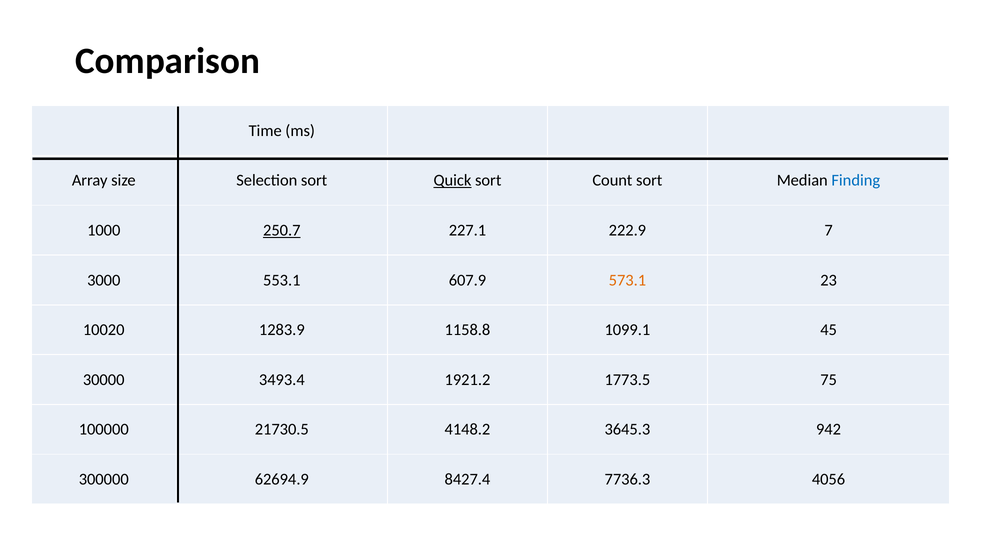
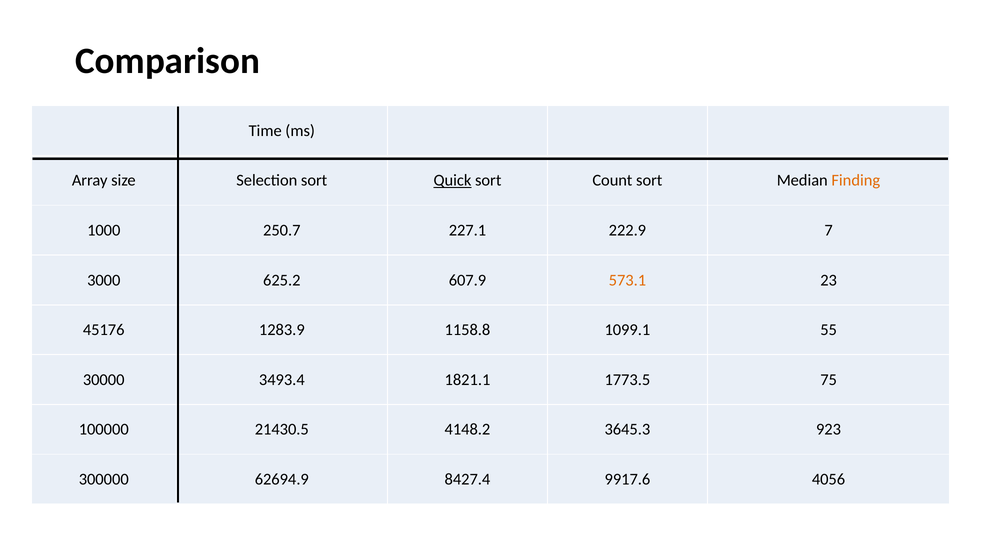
Finding colour: blue -> orange
250.7 underline: present -> none
553.1: 553.1 -> 625.2
10020: 10020 -> 45176
45: 45 -> 55
1921.2: 1921.2 -> 1821.1
21730.5: 21730.5 -> 21430.5
942: 942 -> 923
7736.3: 7736.3 -> 9917.6
